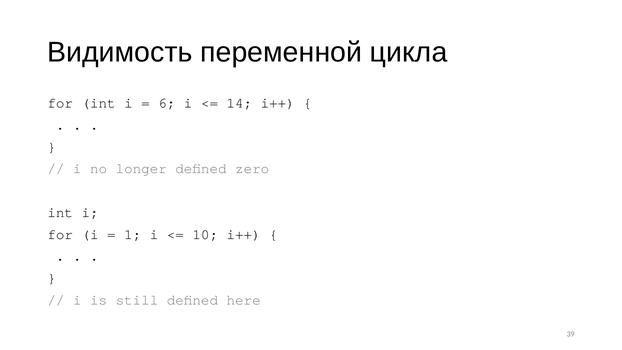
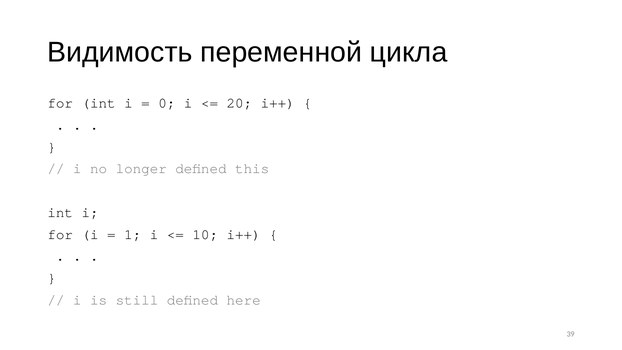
6: 6 -> 0
14: 14 -> 20
zero: zero -> this
